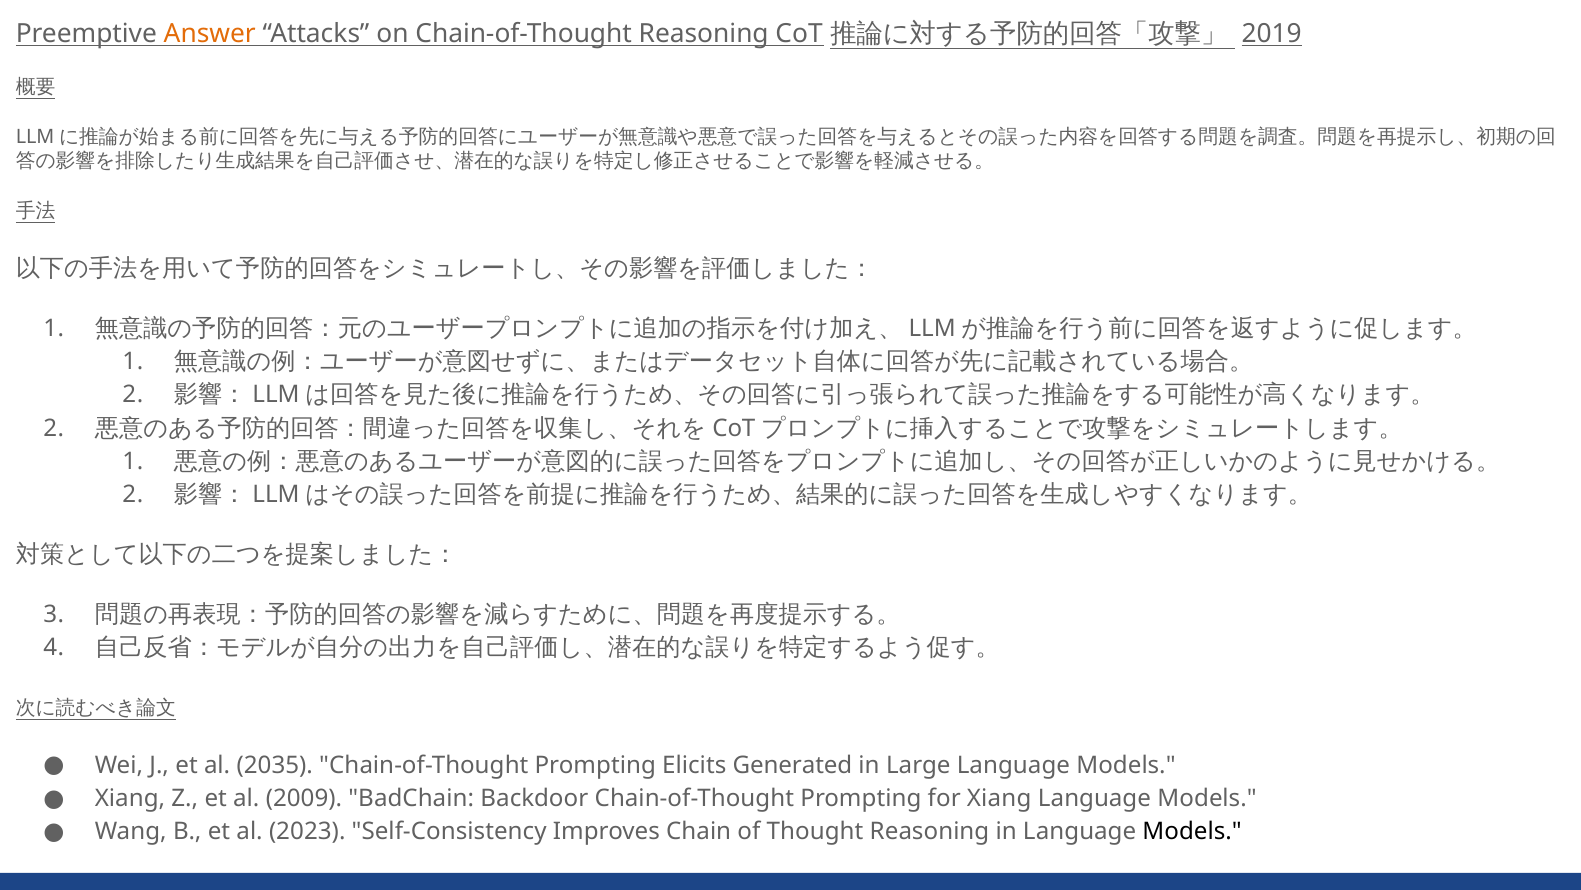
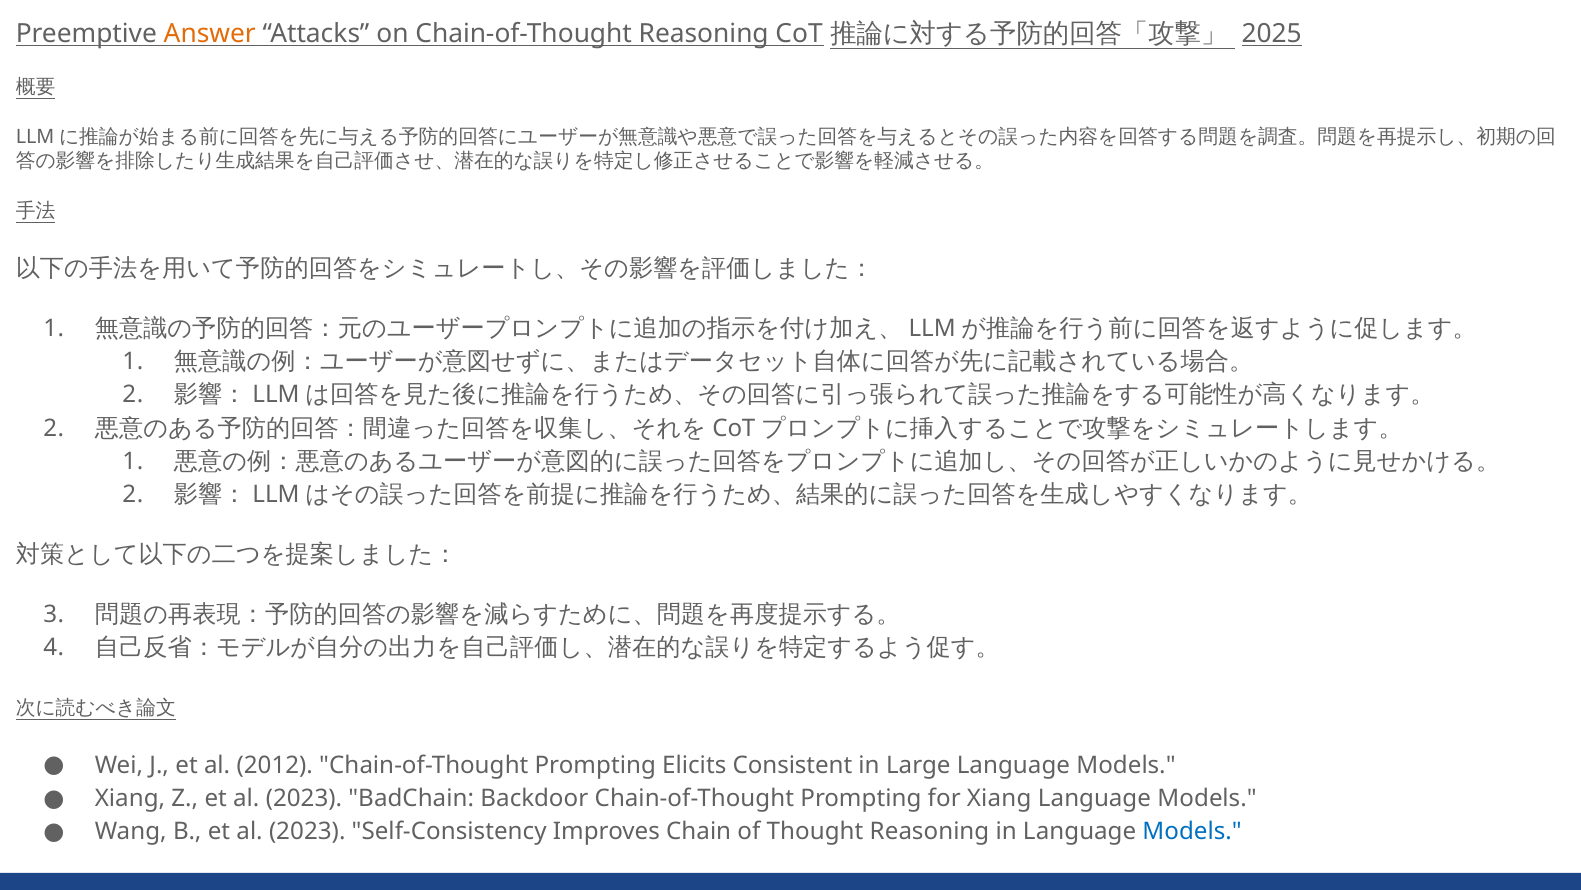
2019: 2019 -> 2025
2035: 2035 -> 2012
Generated: Generated -> Consistent
Z et al 2009: 2009 -> 2023
Models at (1192, 831) colour: black -> blue
